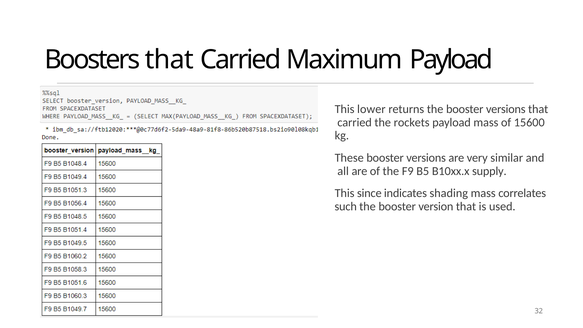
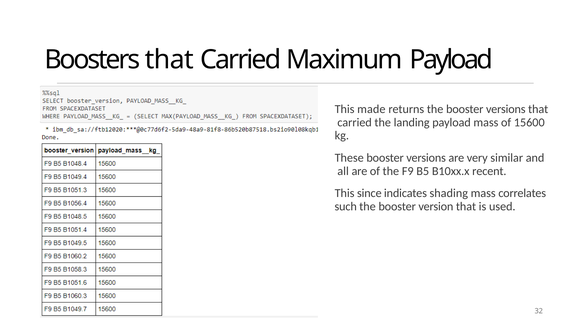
lower: lower -> made
rockets: rockets -> landing
supply: supply -> recent
